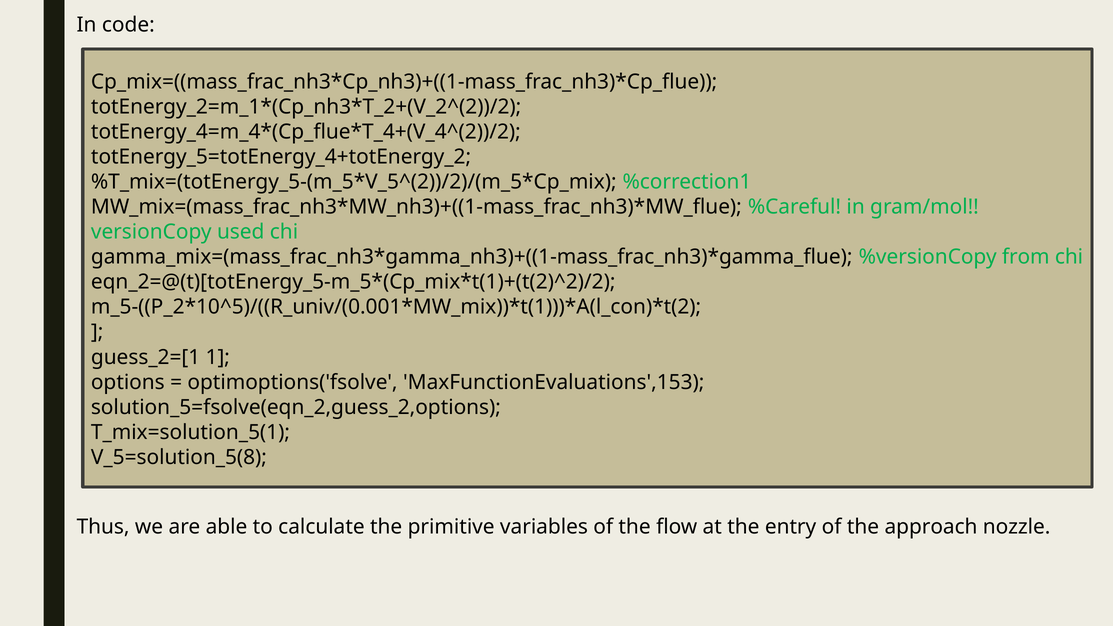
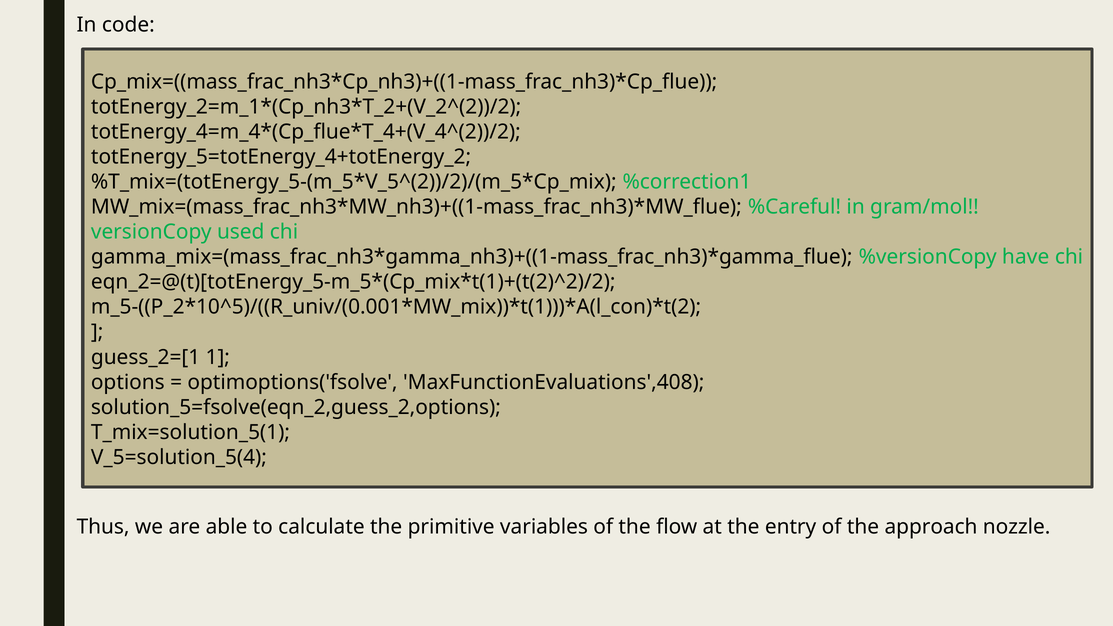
from: from -> have
MaxFunctionEvaluations',153: MaxFunctionEvaluations',153 -> MaxFunctionEvaluations',408
V_5=solution_5(8: V_5=solution_5(8 -> V_5=solution_5(4
